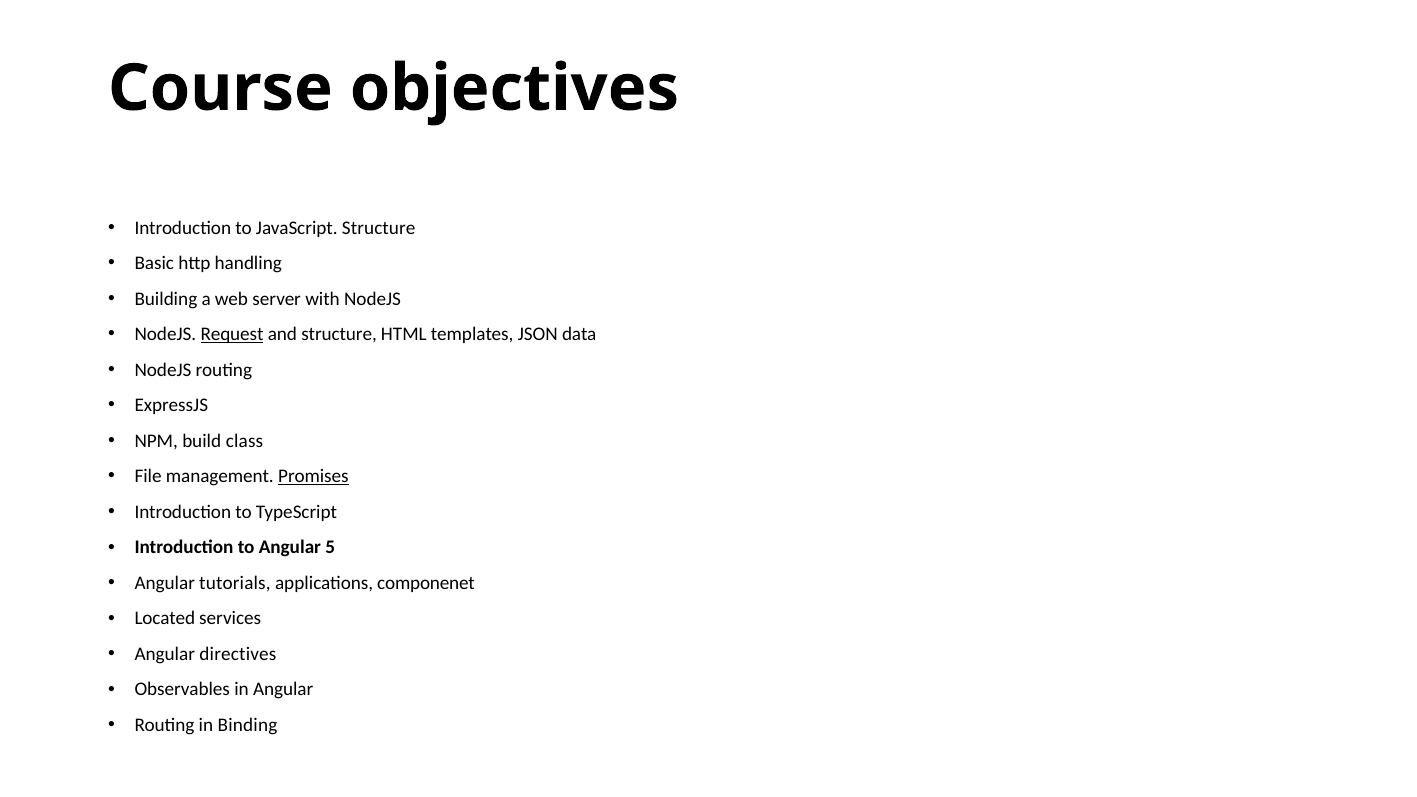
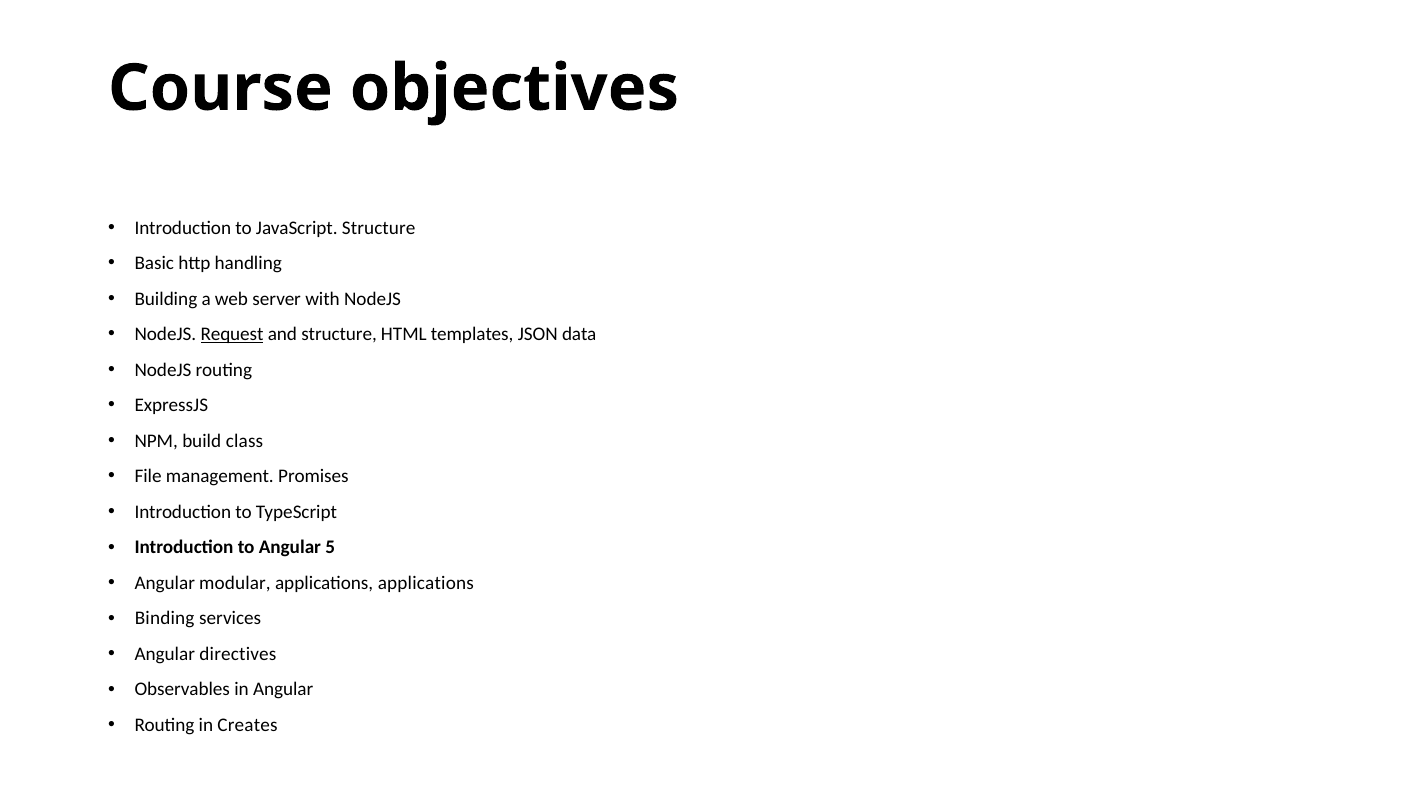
Promises underline: present -> none
tutorials: tutorials -> modular
applications componenet: componenet -> applications
Located: Located -> Binding
Binding: Binding -> Creates
